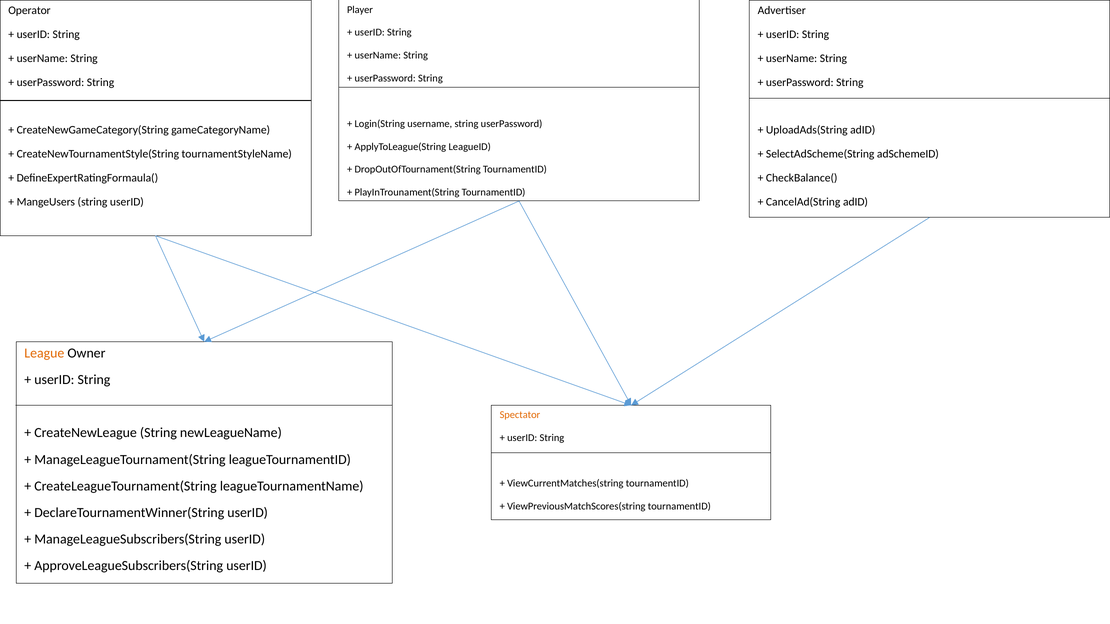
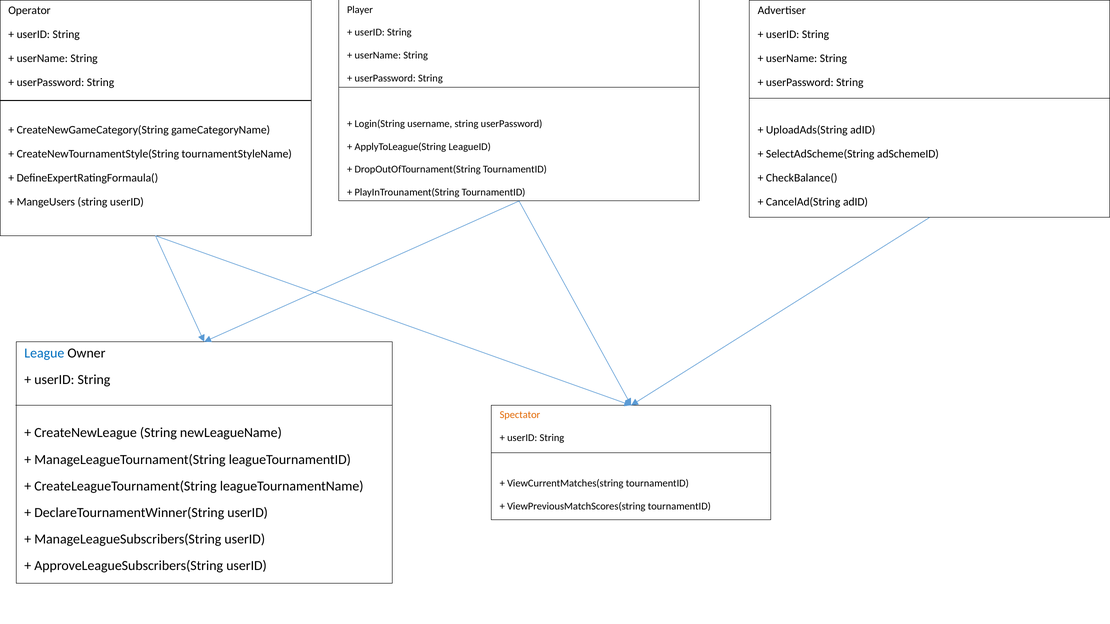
League colour: orange -> blue
